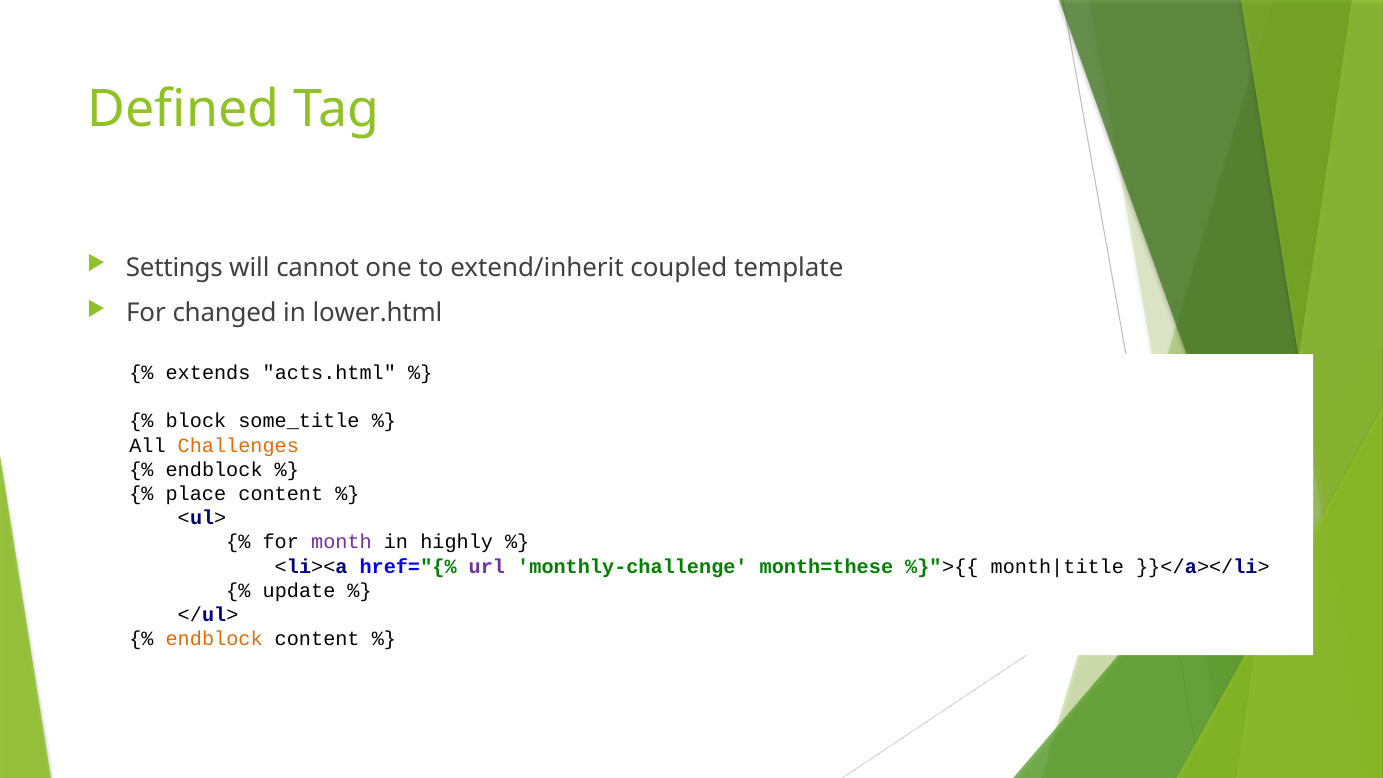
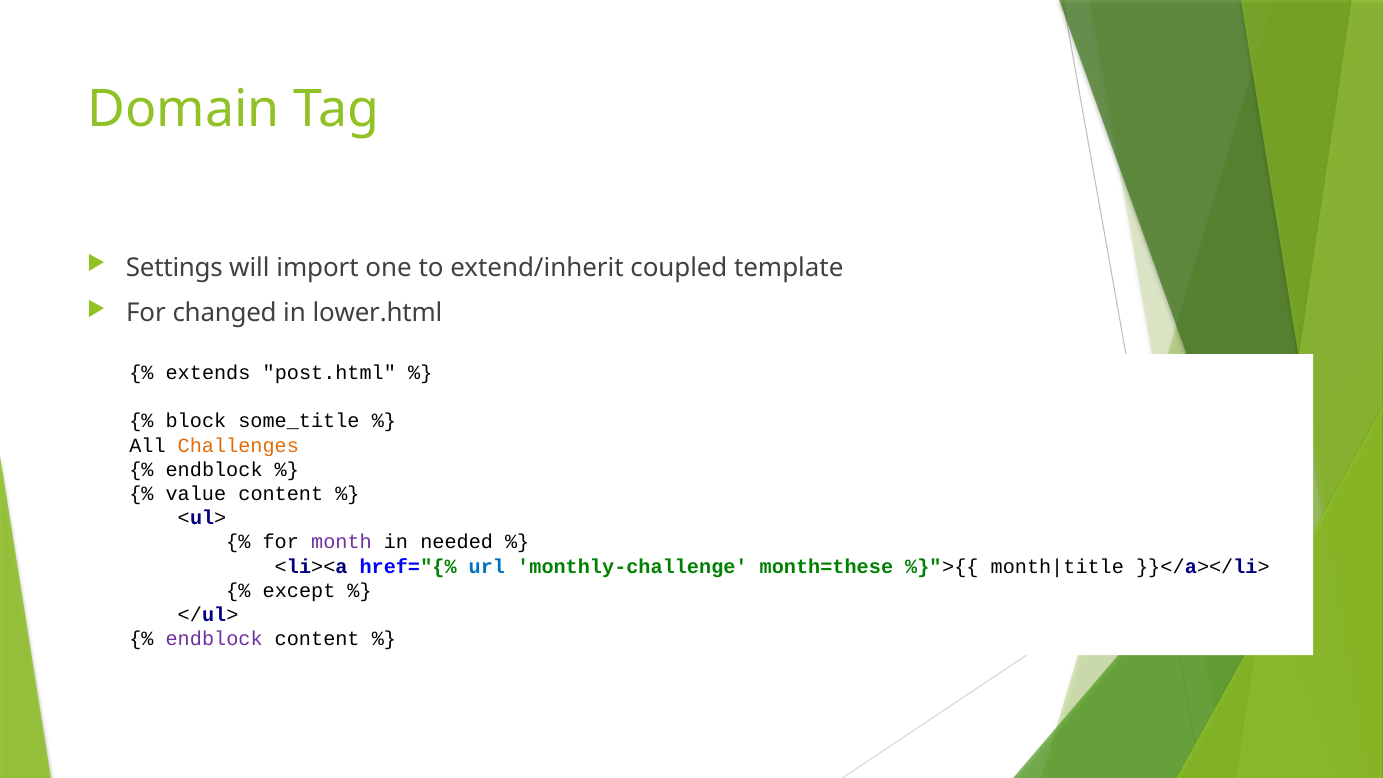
Defined: Defined -> Domain
cannot: cannot -> import
acts.html: acts.html -> post.html
place: place -> value
highly: highly -> needed
url colour: purple -> blue
update: update -> except
endblock at (214, 639) colour: orange -> purple
